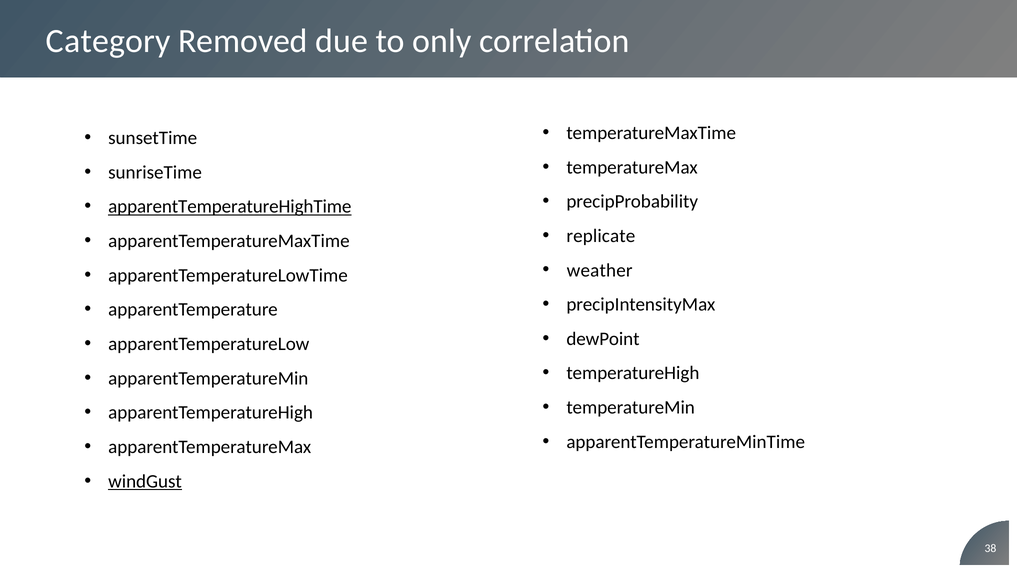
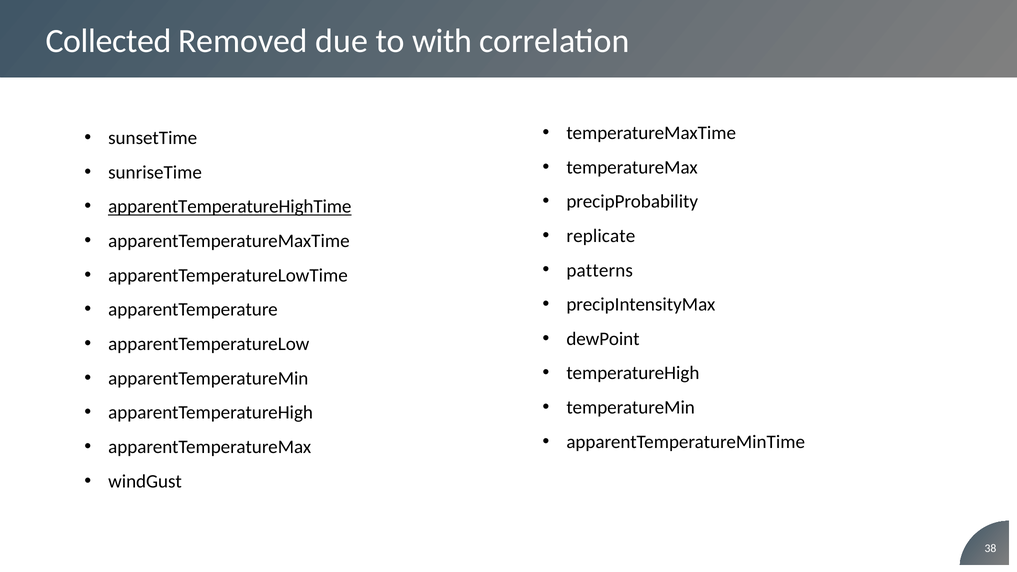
Category: Category -> Collected
only: only -> with
weather: weather -> patterns
windGust underline: present -> none
